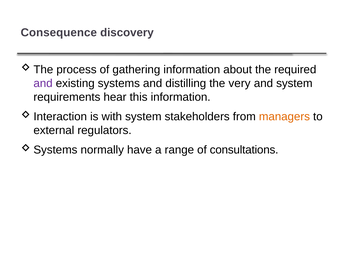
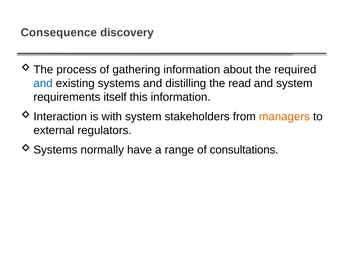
and at (43, 83) colour: purple -> blue
very: very -> read
hear: hear -> itself
